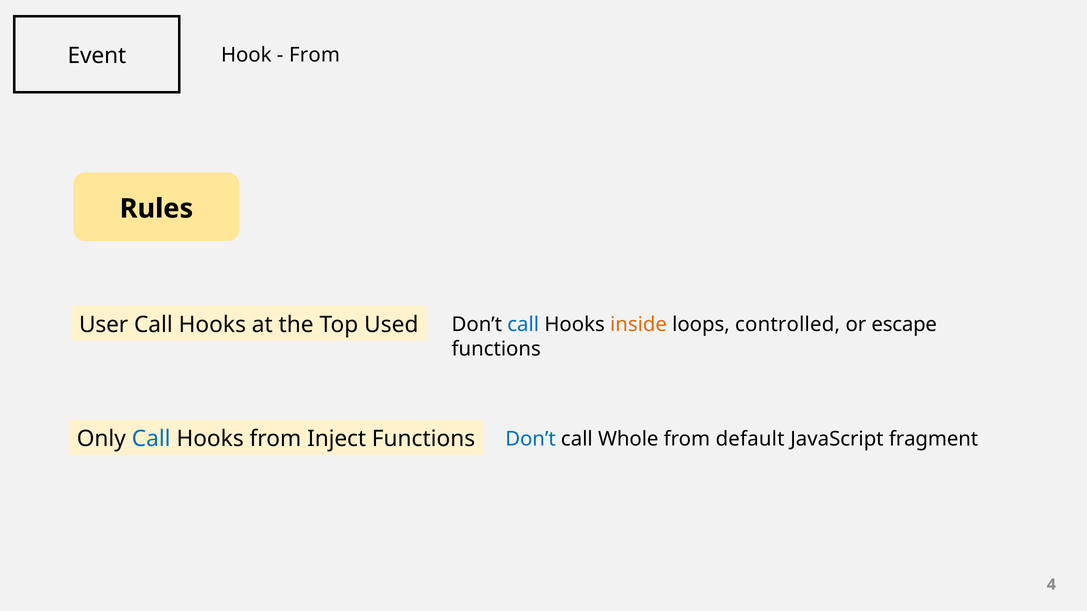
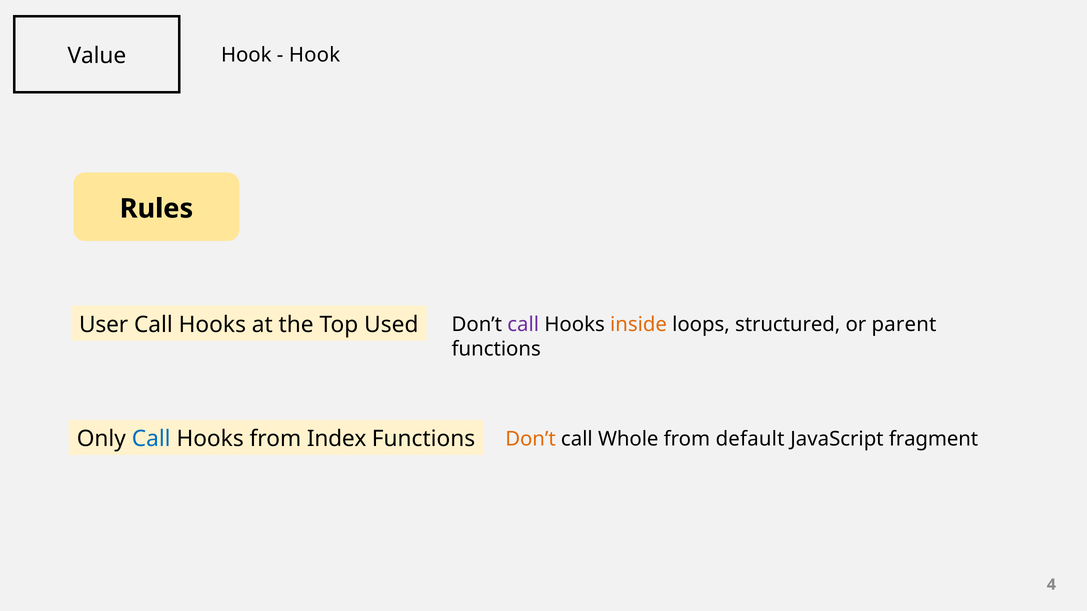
Event: Event -> Value
From at (315, 55): From -> Hook
call at (523, 325) colour: blue -> purple
controlled: controlled -> structured
escape: escape -> parent
Inject: Inject -> Index
Don’t at (531, 439) colour: blue -> orange
